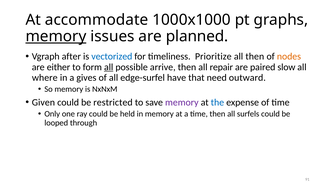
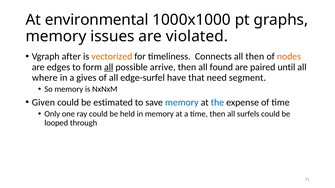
accommodate: accommodate -> environmental
memory at (56, 36) underline: present -> none
planned: planned -> violated
vectorized colour: blue -> orange
Prioritize: Prioritize -> Connects
either: either -> edges
repair: repair -> found
slow: slow -> until
outward: outward -> segment
restricted: restricted -> estimated
memory at (182, 103) colour: purple -> blue
